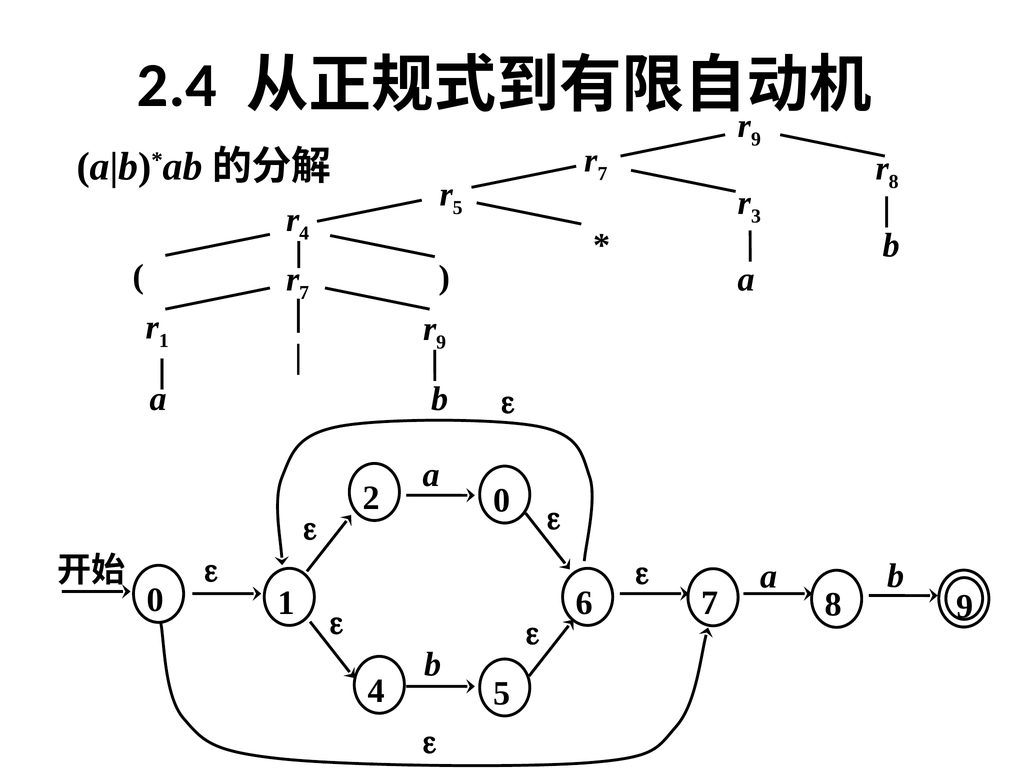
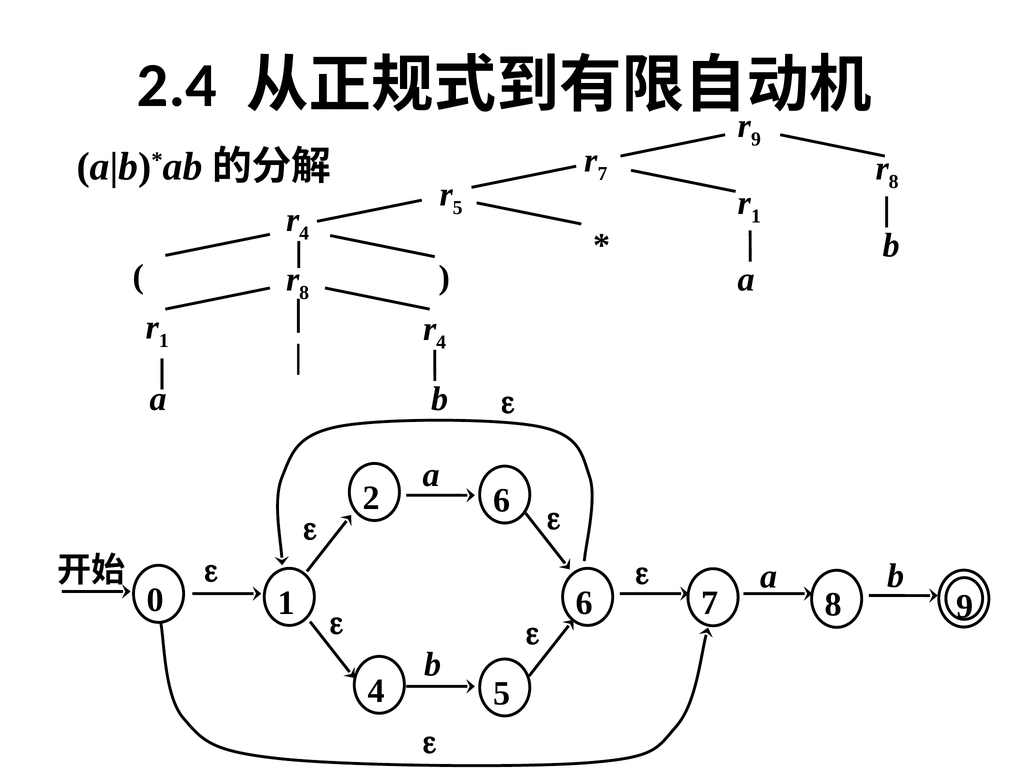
3 at (756, 216): 3 -> 1
7 at (304, 293): 7 -> 8
9 at (441, 342): 9 -> 4
2 0: 0 -> 6
